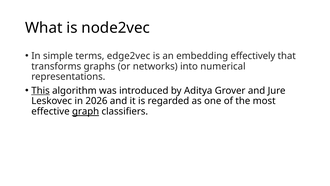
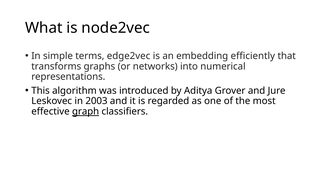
effectively: effectively -> efficiently
This underline: present -> none
2026: 2026 -> 2003
